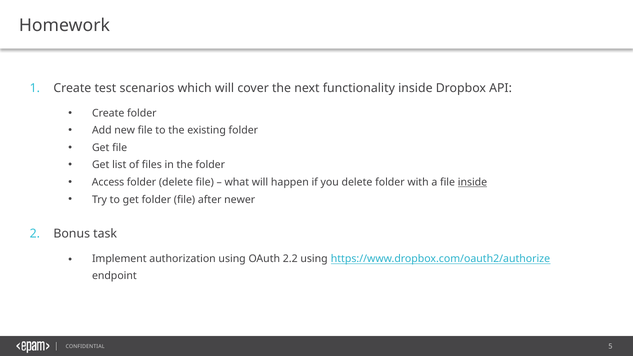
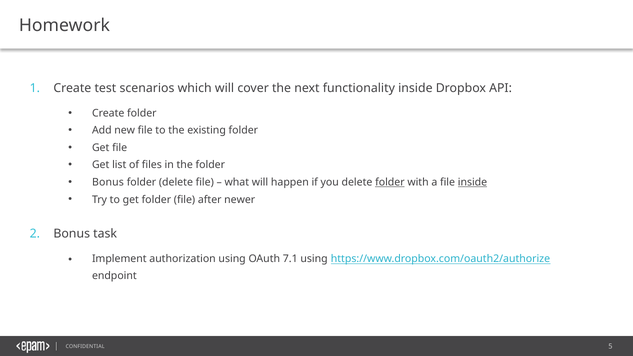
Access at (108, 182): Access -> Bonus
folder at (390, 182) underline: none -> present
2.2: 2.2 -> 7.1
